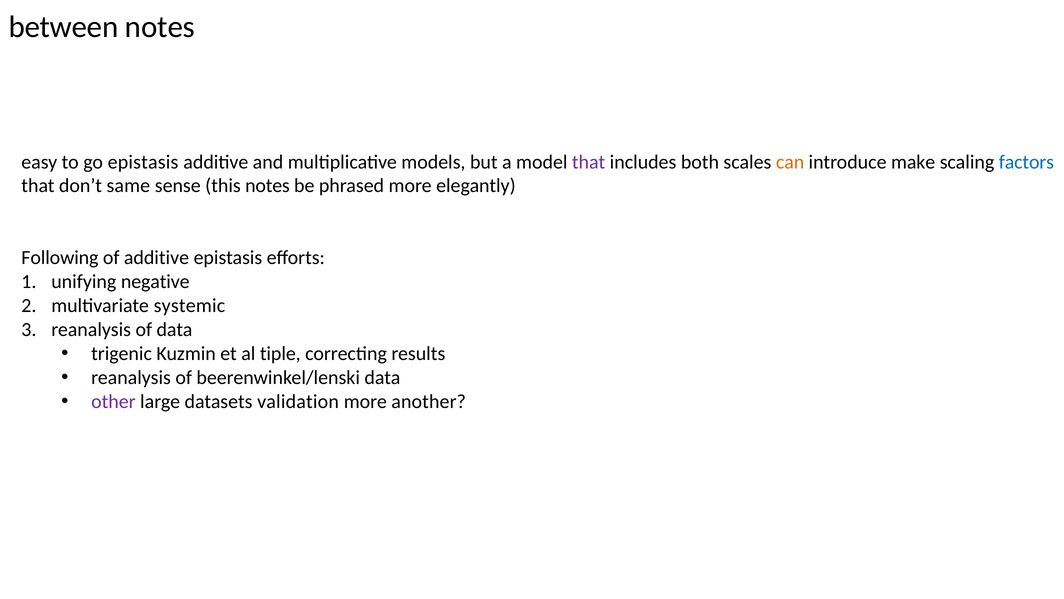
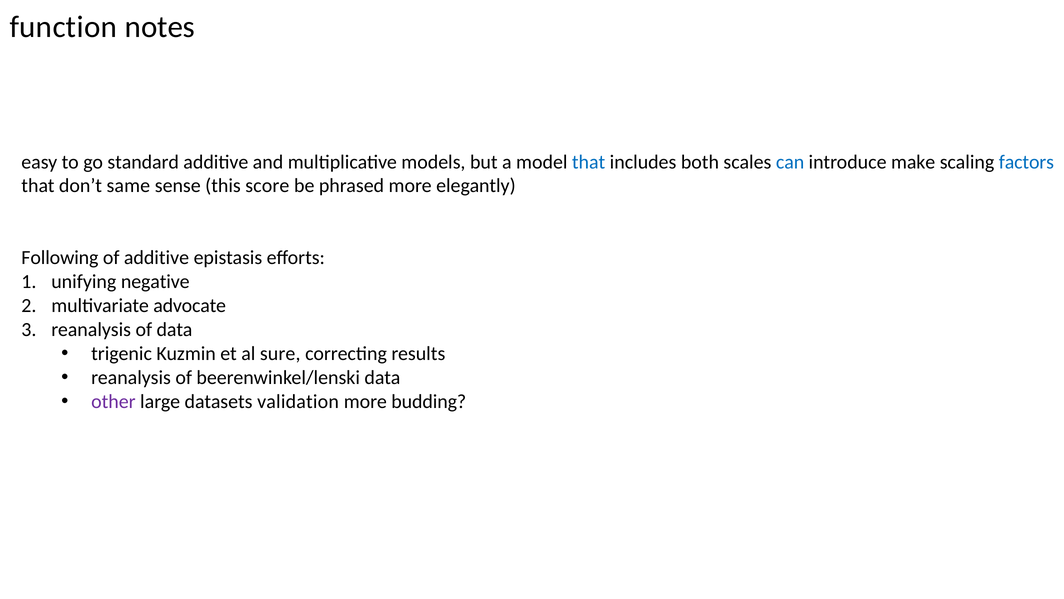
between: between -> function
go epistasis: epistasis -> standard
that at (589, 162) colour: purple -> blue
can colour: orange -> blue
this notes: notes -> score
systemic: systemic -> advocate
tiple: tiple -> sure
another: another -> budding
